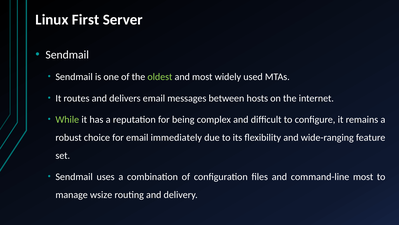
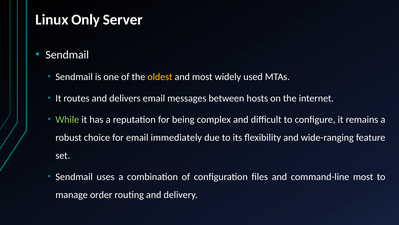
First: First -> Only
oldest colour: light green -> yellow
wsize: wsize -> order
